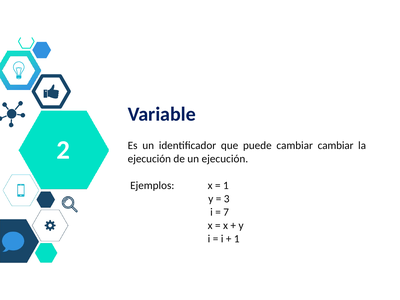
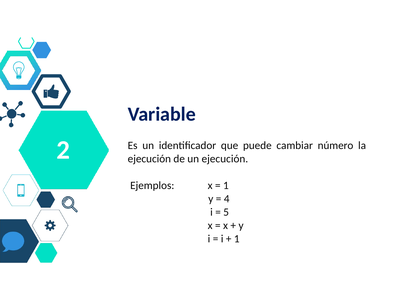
cambiar cambiar: cambiar -> número
3: 3 -> 4
7: 7 -> 5
